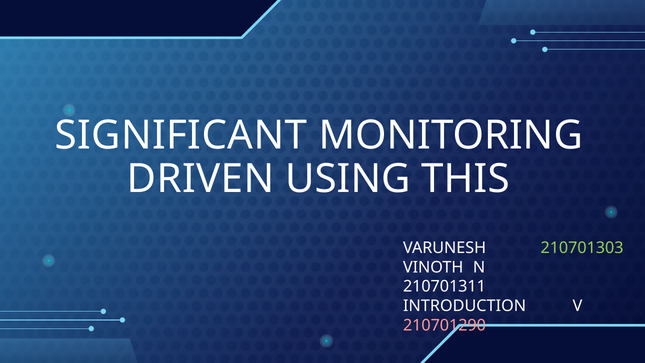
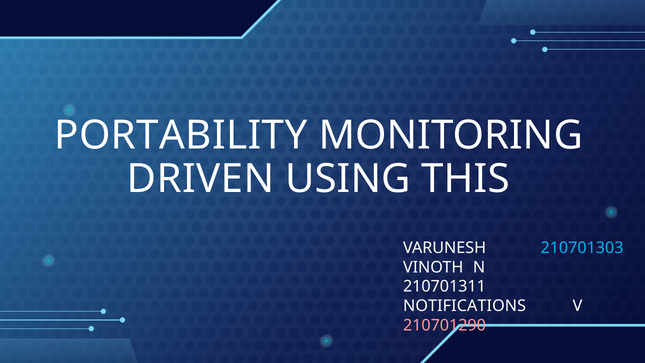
SIGNIFICANT: SIGNIFICANT -> PORTABILITY
210701303 colour: light green -> light blue
INTRODUCTION: INTRODUCTION -> NOTIFICATIONS
